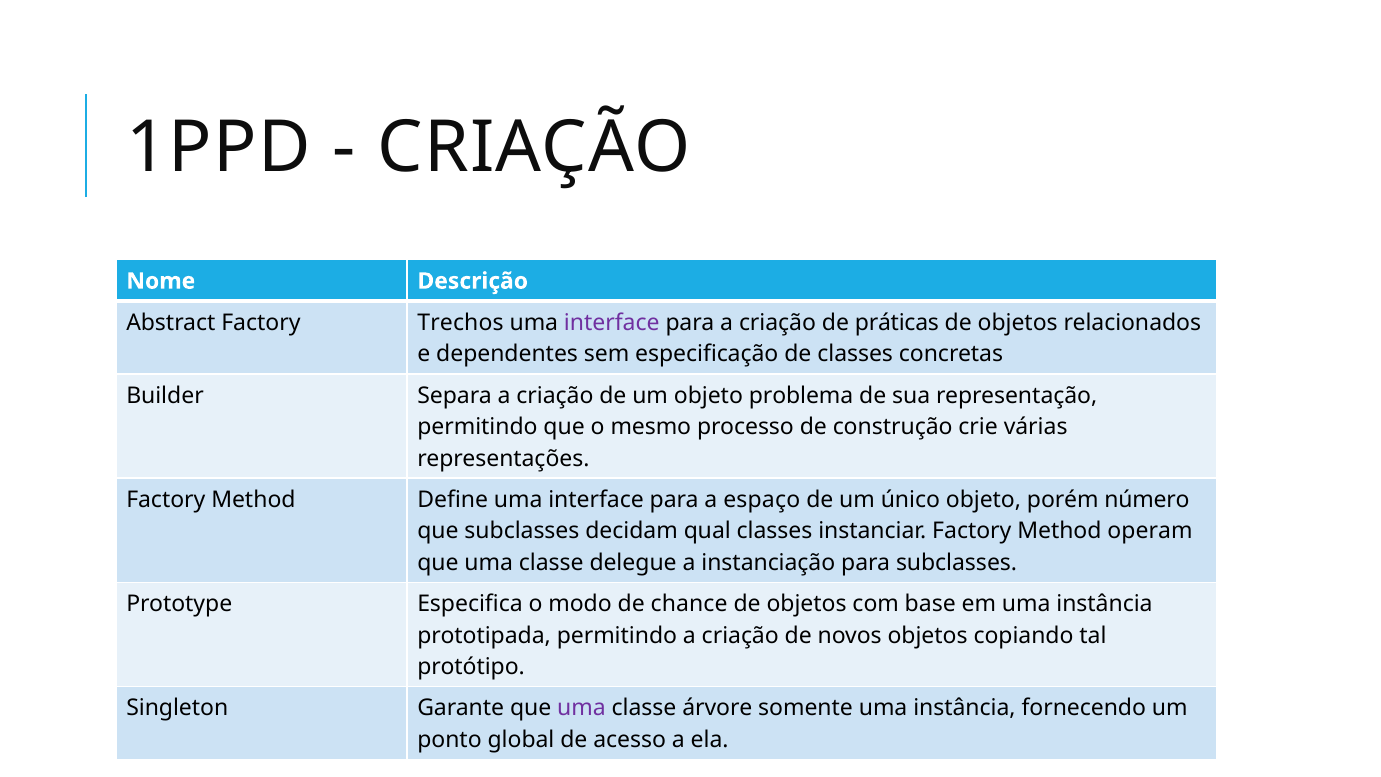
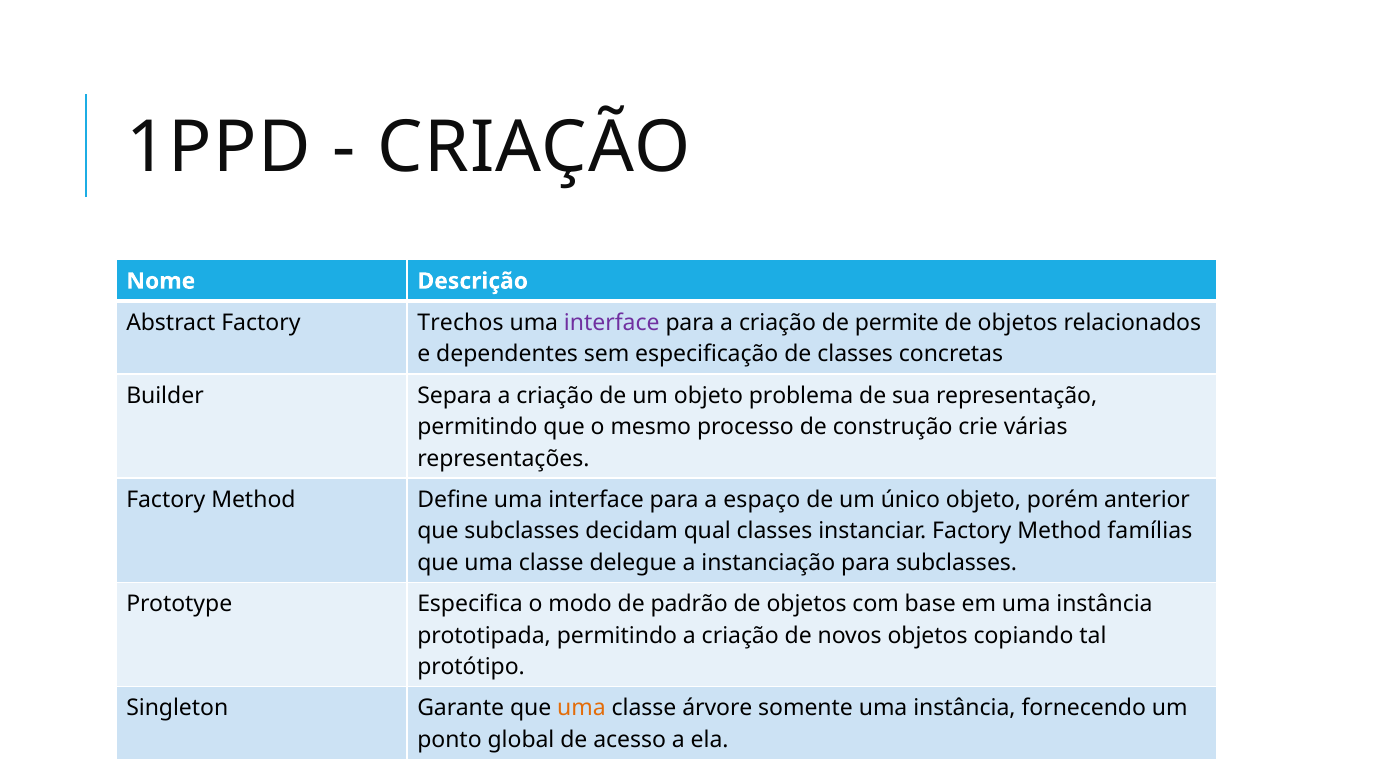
práticas: práticas -> permite
número: número -> anterior
operam: operam -> famílias
chance: chance -> padrão
uma at (582, 708) colour: purple -> orange
